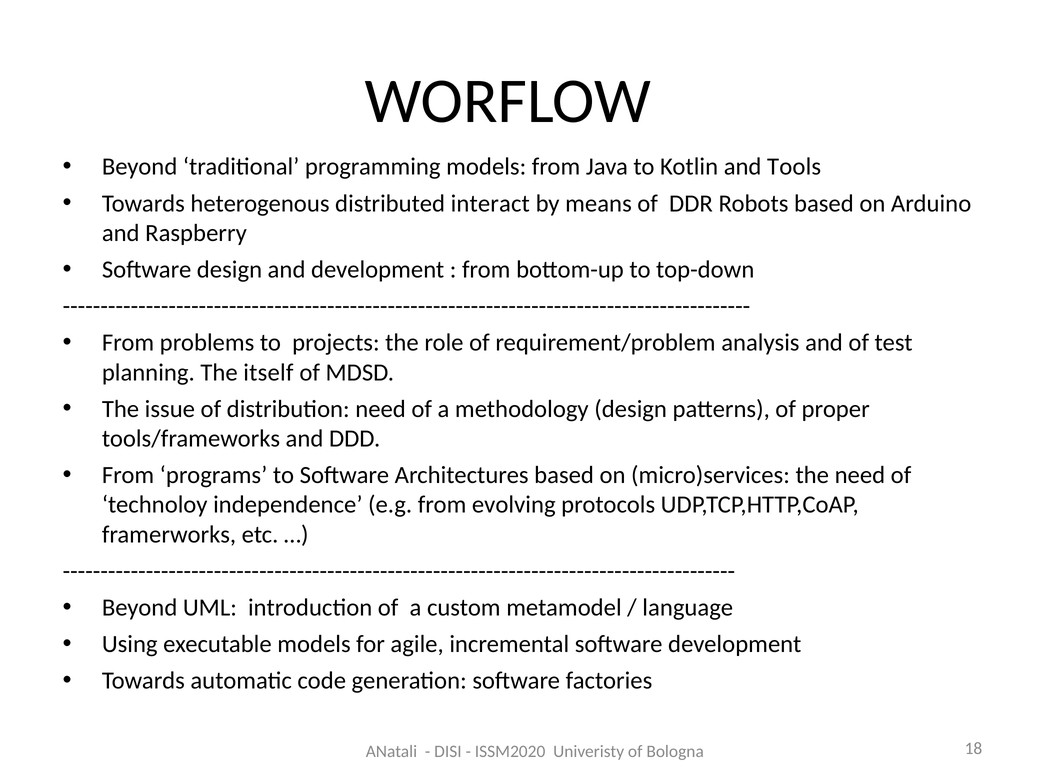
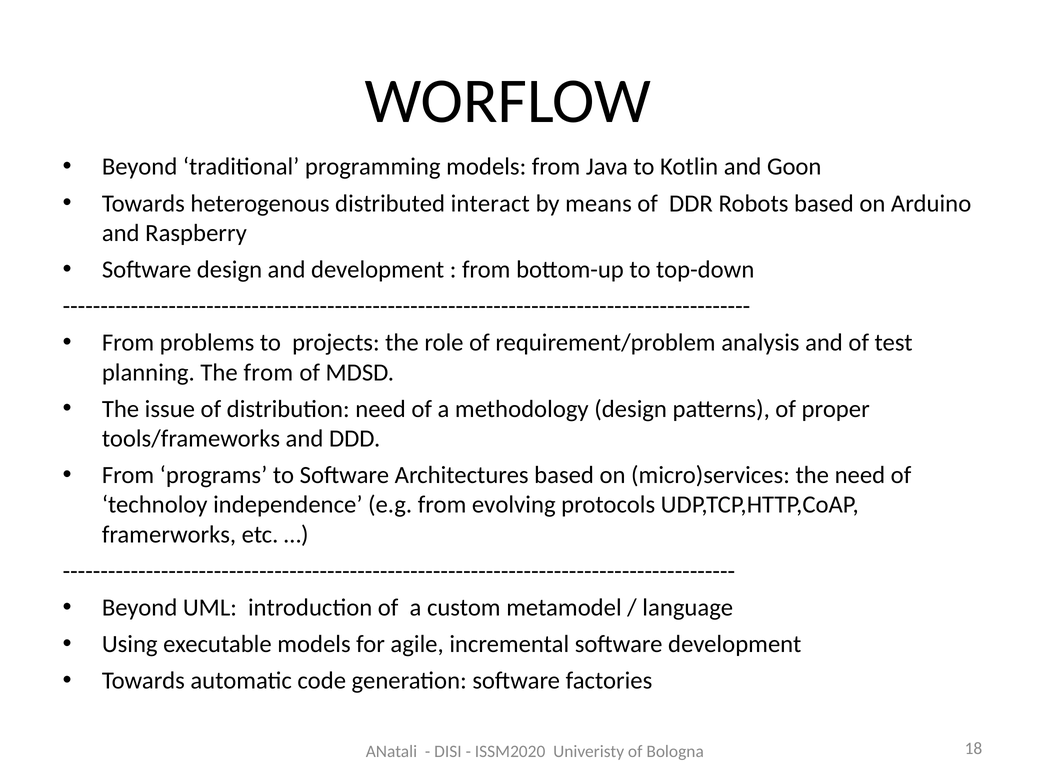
Tools: Tools -> Goon
The itself: itself -> from
